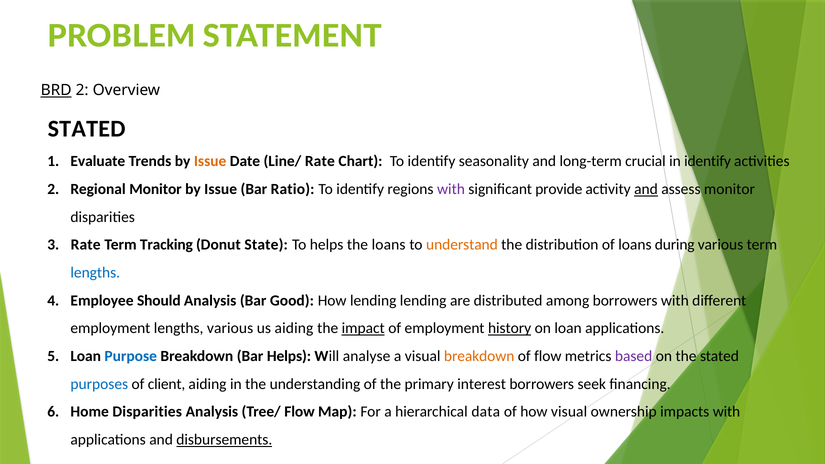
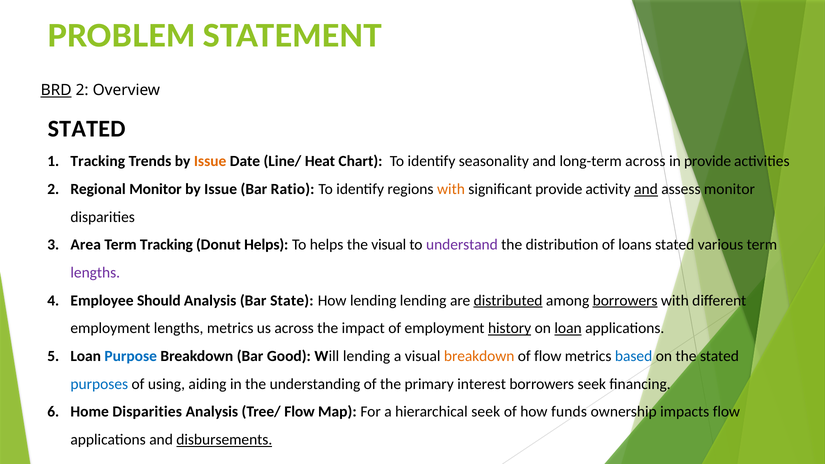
Evaluate at (98, 161): Evaluate -> Tracking
Line/ Rate: Rate -> Heat
long-term crucial: crucial -> across
in identify: identify -> provide
with at (451, 189) colour: purple -> orange
Rate at (86, 245): Rate -> Area
Donut State: State -> Helps
the loans: loans -> visual
understand colour: orange -> purple
loans during: during -> stated
lengths at (95, 273) colour: blue -> purple
Good: Good -> State
distributed underline: none -> present
borrowers at (625, 301) underline: none -> present
lengths various: various -> metrics
us aiding: aiding -> across
impact underline: present -> none
loan at (568, 328) underline: none -> present
Bar Helps: Helps -> Good
Will analyse: analyse -> lending
based colour: purple -> blue
client: client -> using
hierarchical data: data -> seek
how visual: visual -> funds
impacts with: with -> flow
